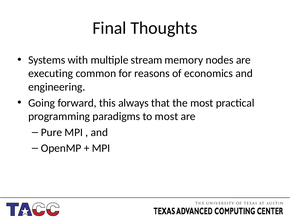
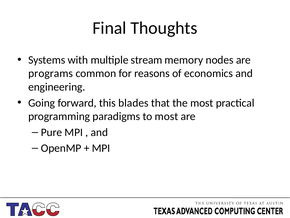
executing: executing -> programs
always: always -> blades
